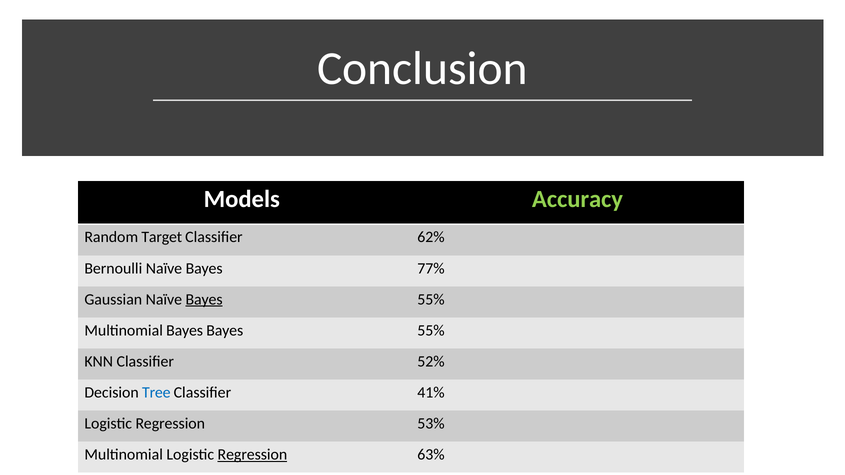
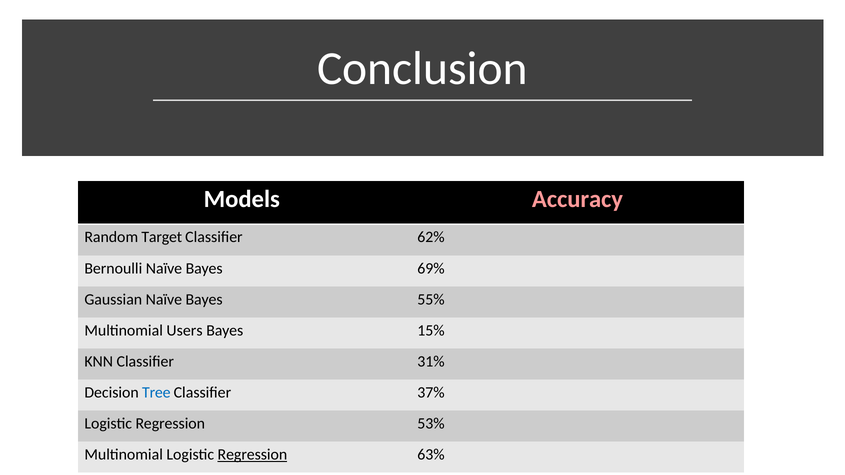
Accuracy colour: light green -> pink
77%: 77% -> 69%
Bayes at (204, 300) underline: present -> none
Multinomial Bayes: Bayes -> Users
55% at (431, 331): 55% -> 15%
52%: 52% -> 31%
41%: 41% -> 37%
